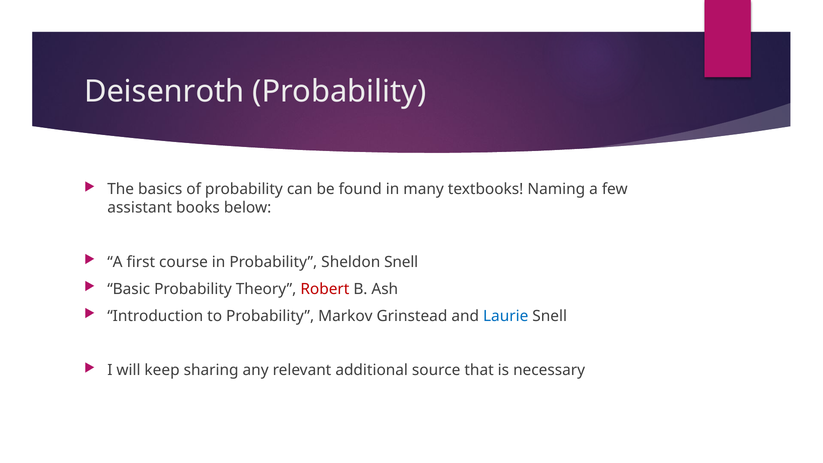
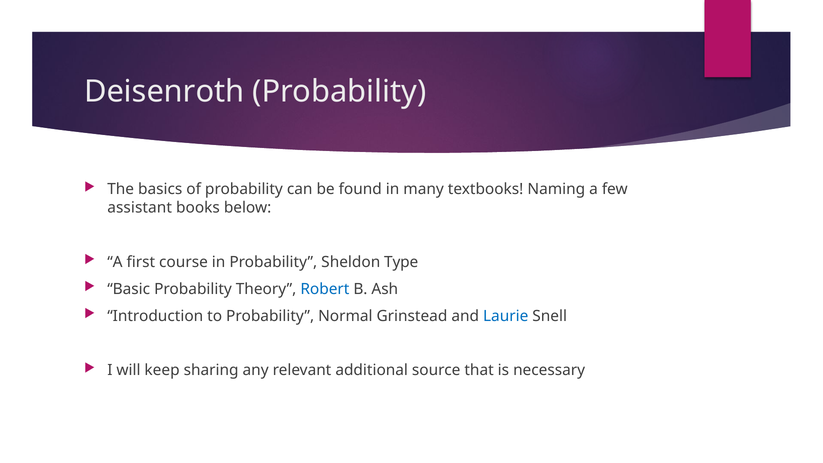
Sheldon Snell: Snell -> Type
Robert colour: red -> blue
Markov: Markov -> Normal
